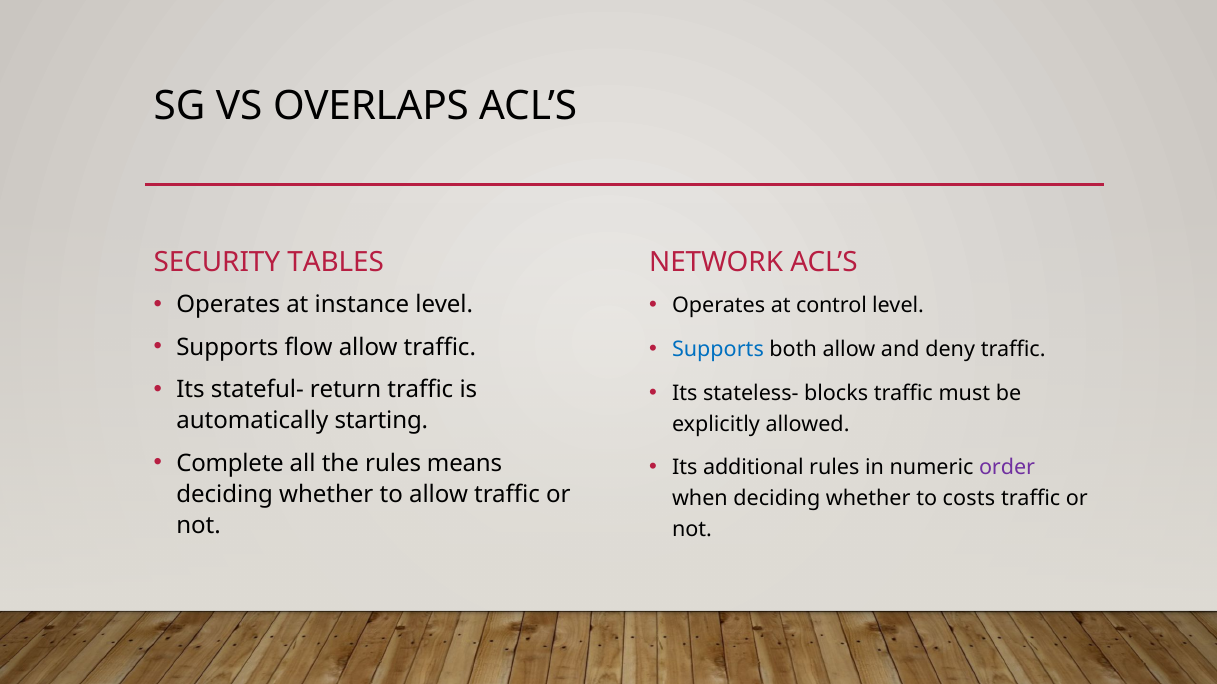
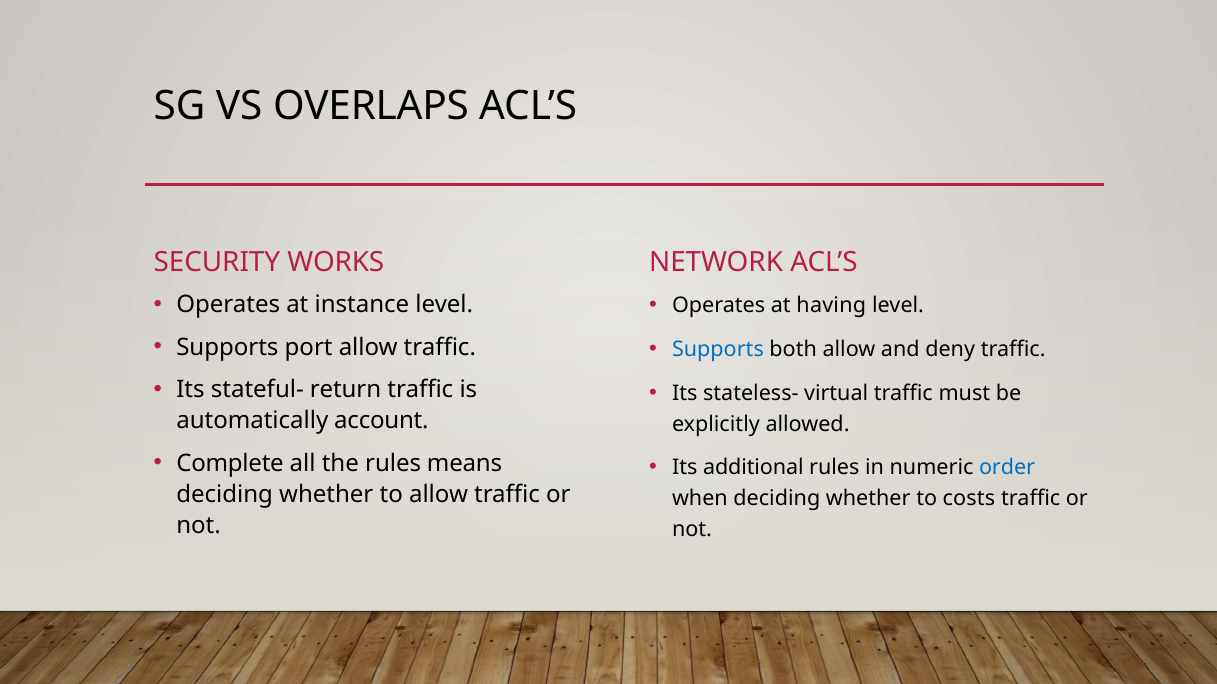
TABLES: TABLES -> WORKS
control: control -> having
flow: flow -> port
blocks: blocks -> virtual
starting: starting -> account
order colour: purple -> blue
